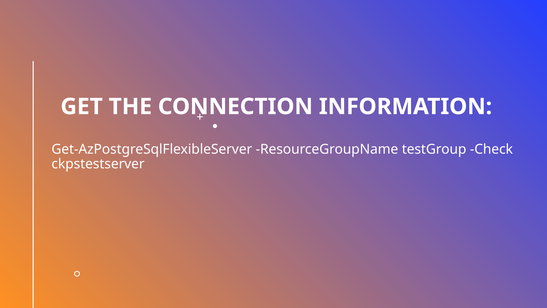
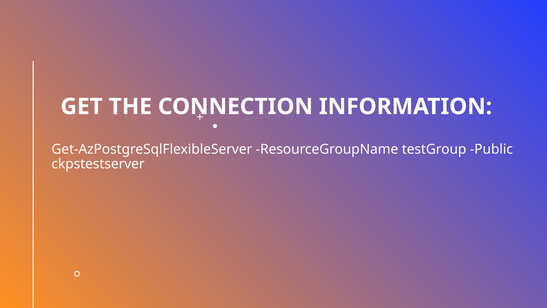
Check: Check -> Public
